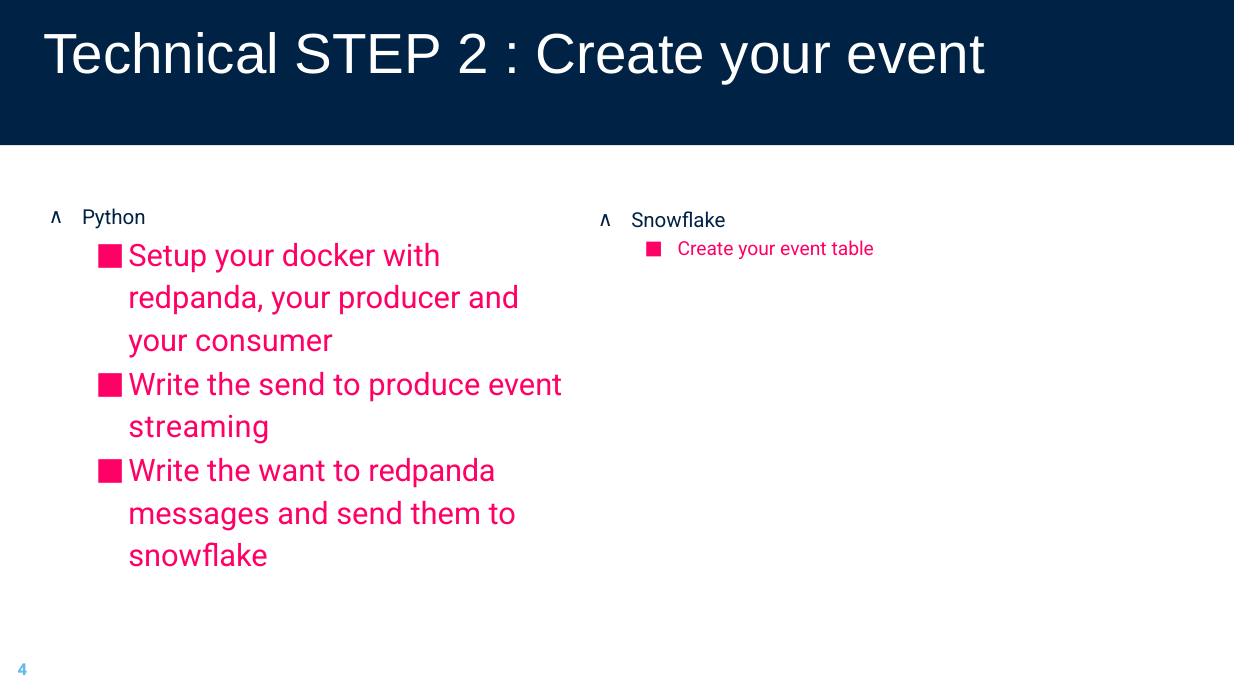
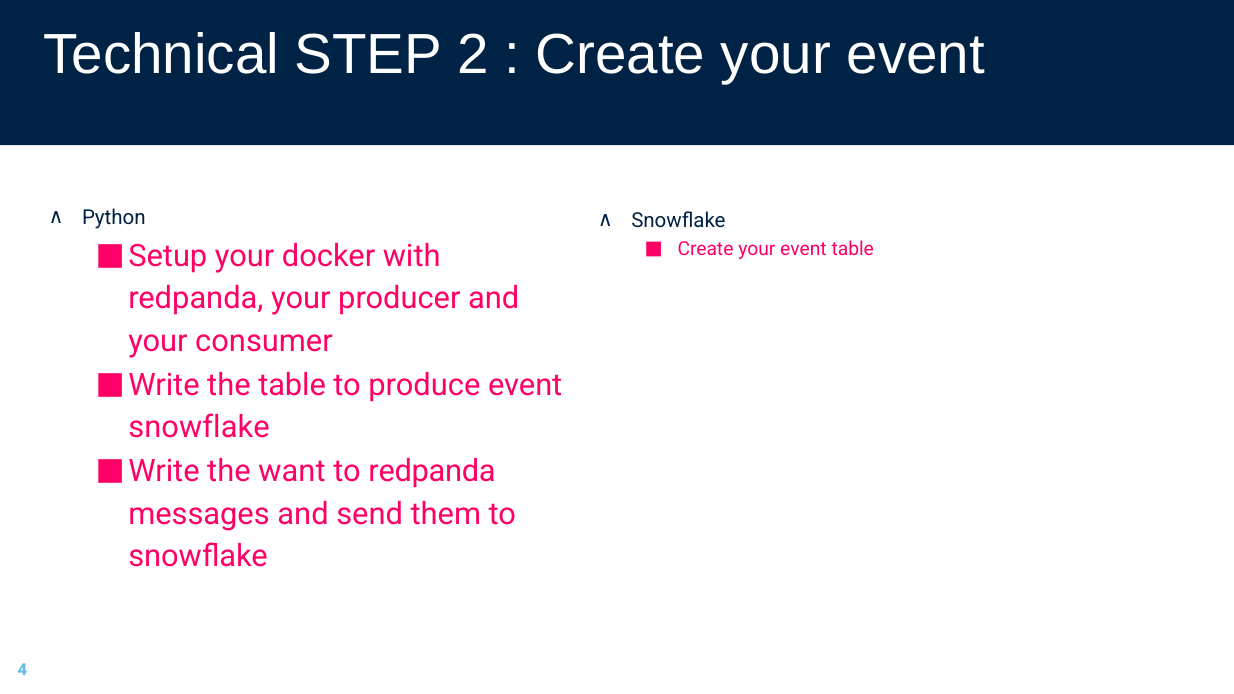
the send: send -> table
streaming at (199, 428): streaming -> snowflake
